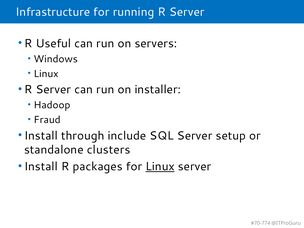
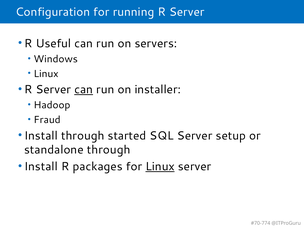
Infrastructure: Infrastructure -> Configuration
can at (84, 89) underline: none -> present
include: include -> started
standalone clusters: clusters -> through
